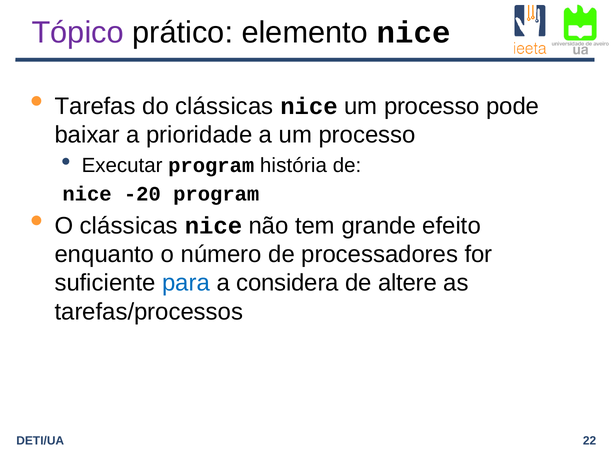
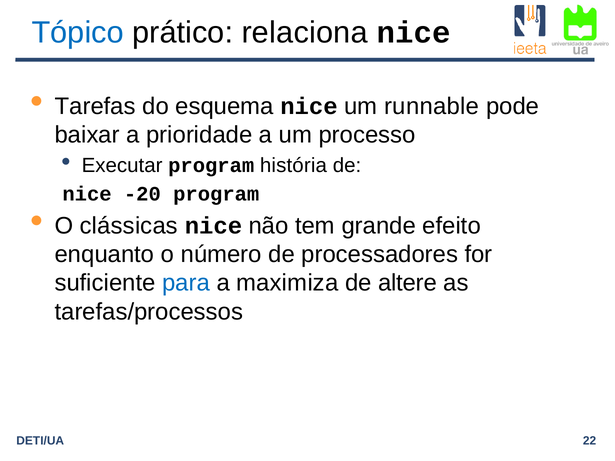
Tópico colour: purple -> blue
elemento: elemento -> relaciona
do clássicas: clássicas -> esquema
nice um processo: processo -> runnable
considera: considera -> maximiza
